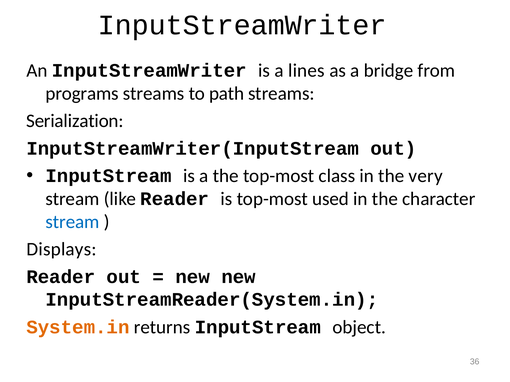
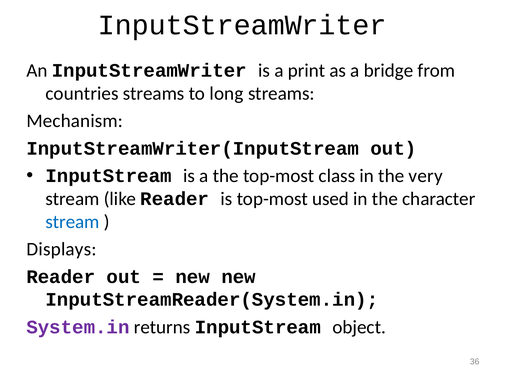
lines: lines -> print
programs: programs -> countries
path: path -> long
Serialization: Serialization -> Mechanism
System.in colour: orange -> purple
